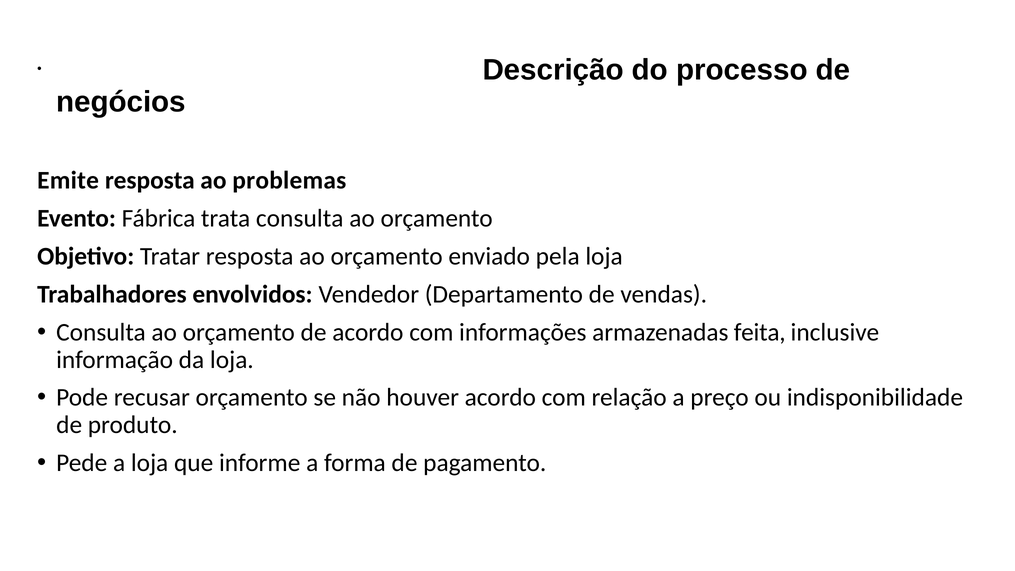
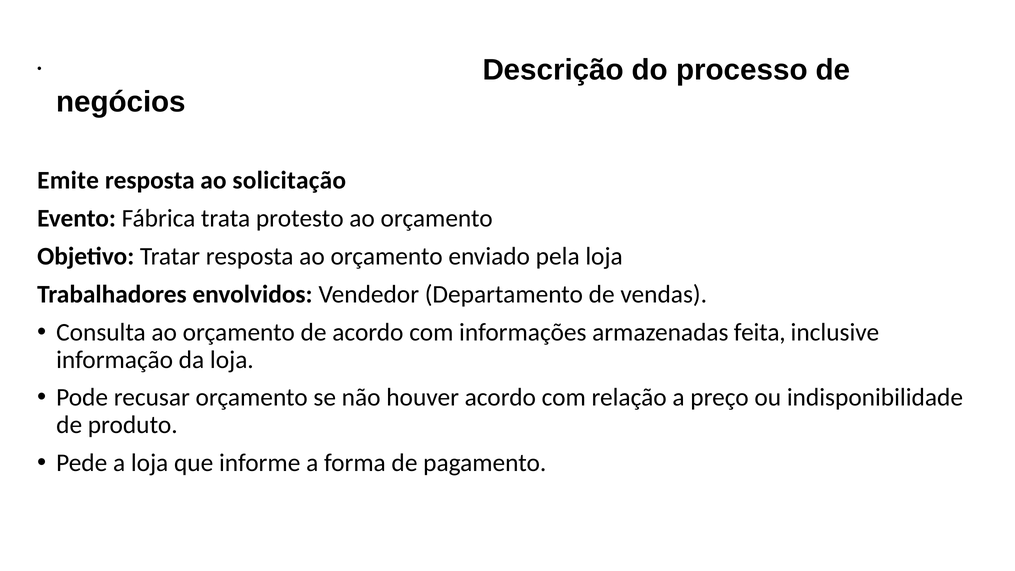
problemas: problemas -> solicitação
trata consulta: consulta -> protesto
